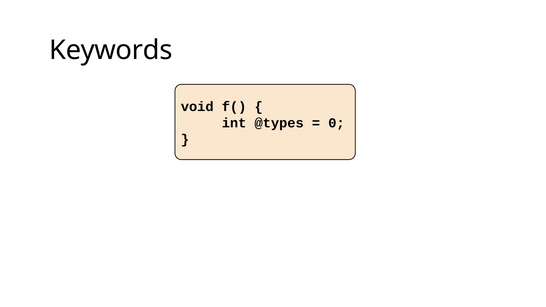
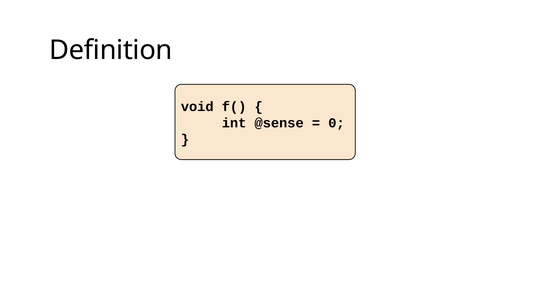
Keywords: Keywords -> Definition
@types: @types -> @sense
